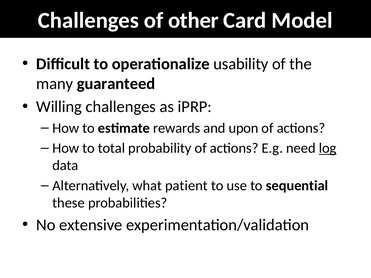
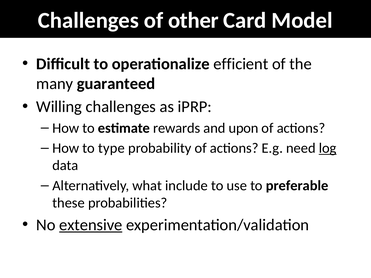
usability: usability -> efficient
total: total -> type
patient: patient -> include
sequential: sequential -> preferable
extensive underline: none -> present
